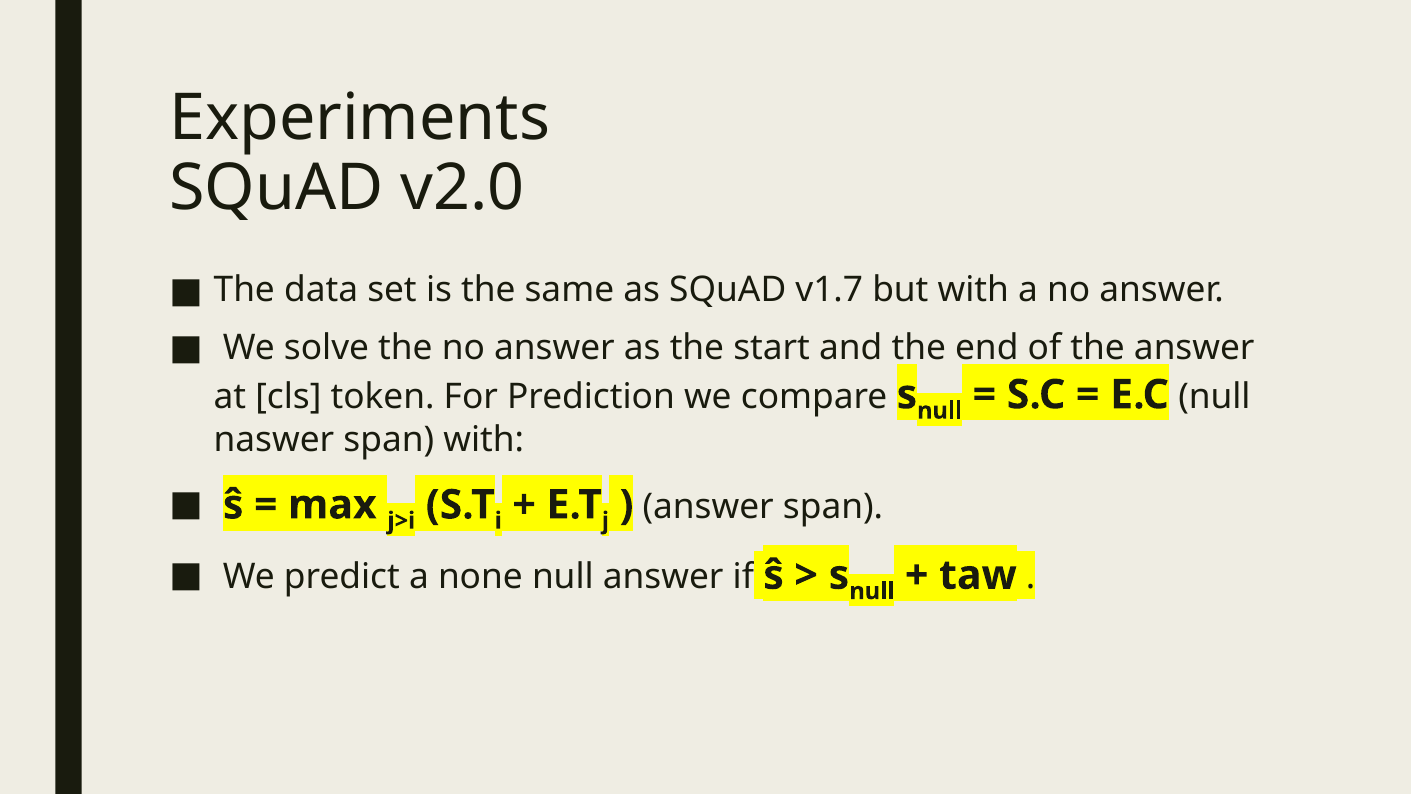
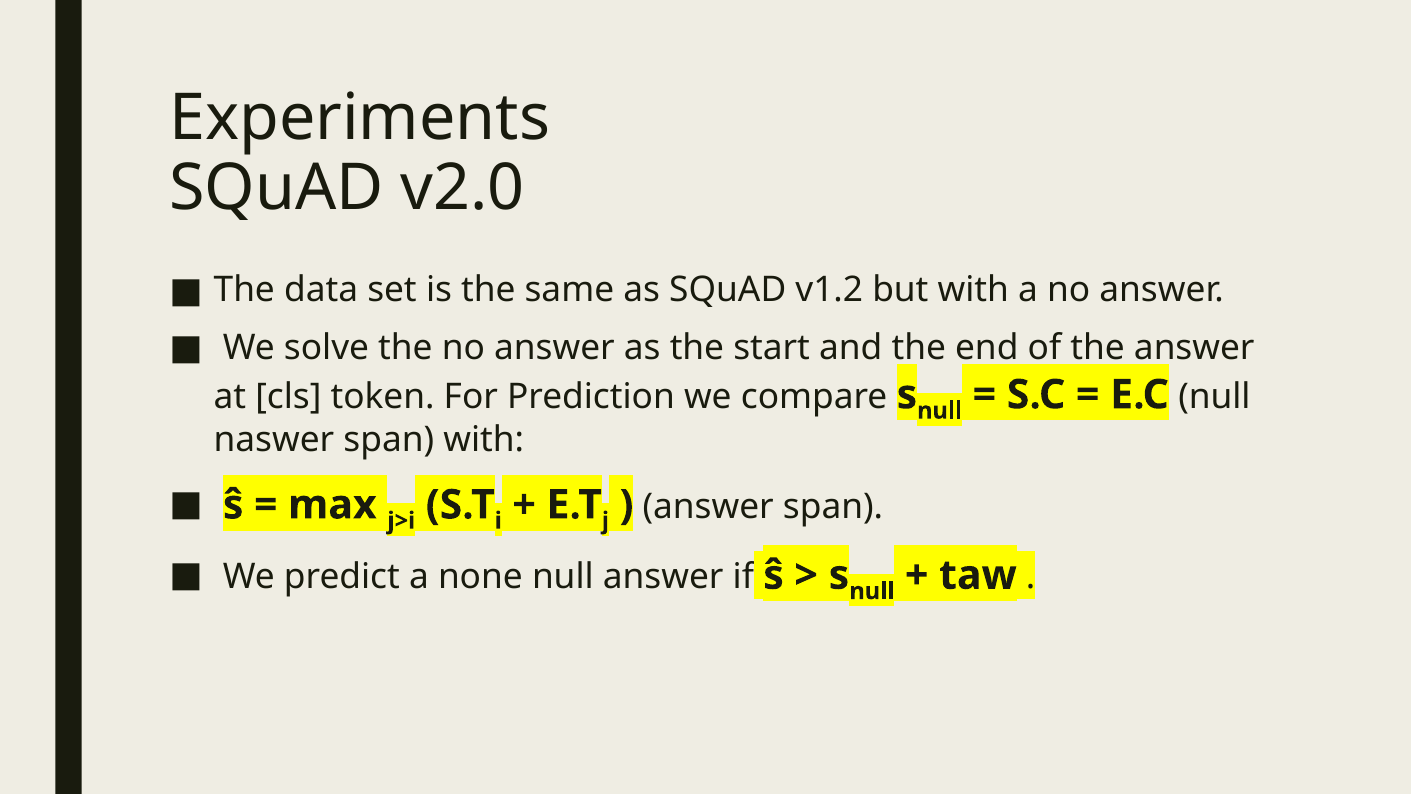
v1.7: v1.7 -> v1.2
